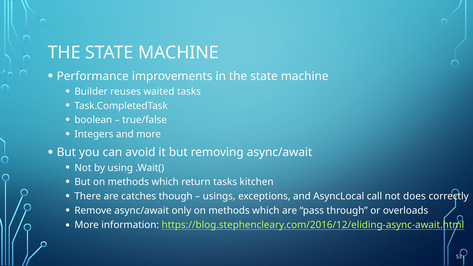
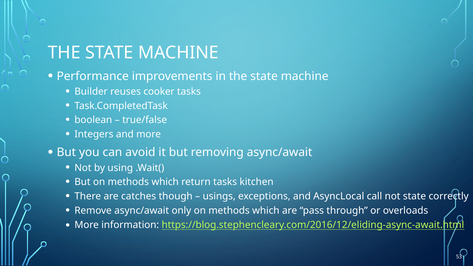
waited: waited -> cooker
not does: does -> state
